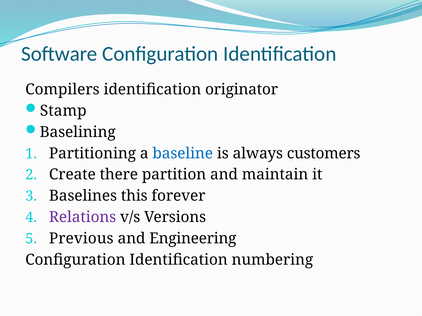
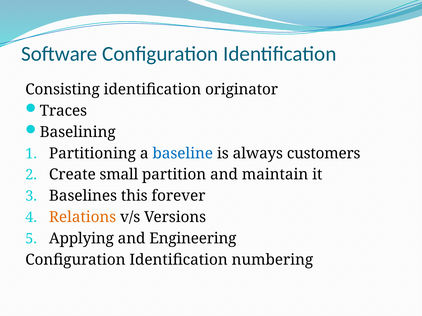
Compilers: Compilers -> Consisting
Stamp: Stamp -> Traces
there: there -> small
Relations colour: purple -> orange
Previous: Previous -> Applying
